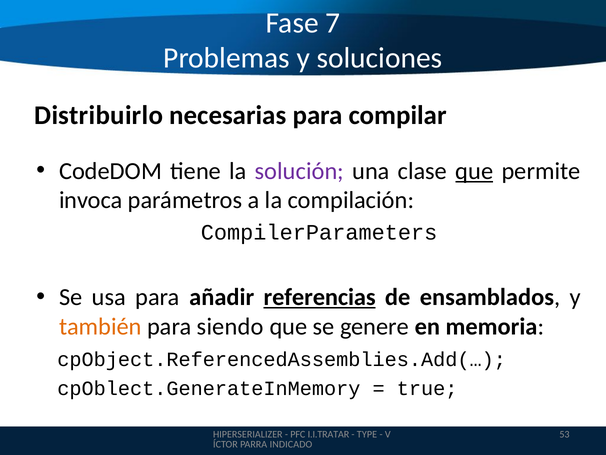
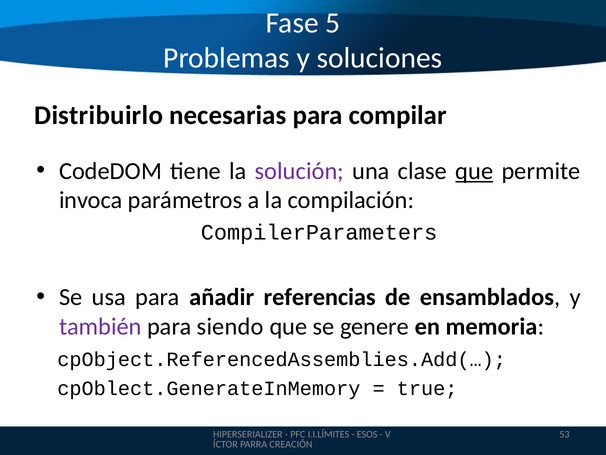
7: 7 -> 5
referencias underline: present -> none
también colour: orange -> purple
I.I.TRATAR: I.I.TRATAR -> I.I.LÍMITES
TYPE: TYPE -> ESOS
INDICADO: INDICADO -> CREACIÓN
